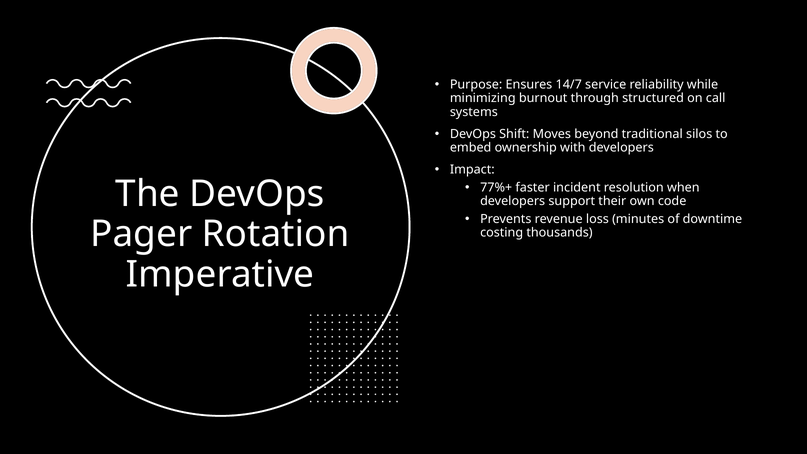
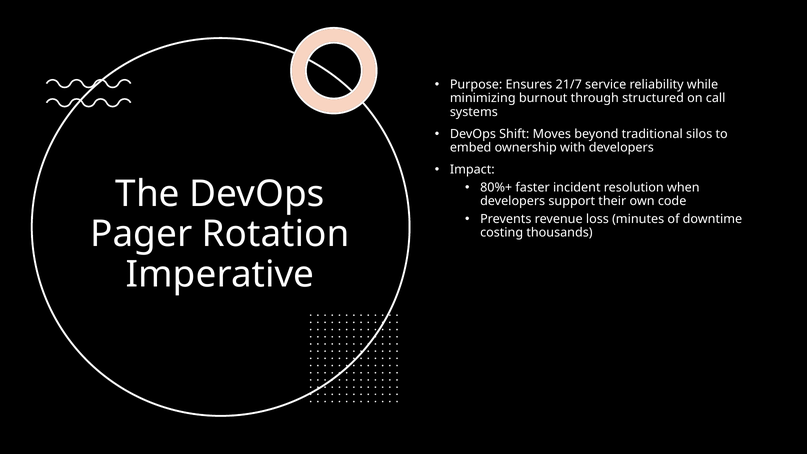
14/7: 14/7 -> 21/7
77%+: 77%+ -> 80%+
